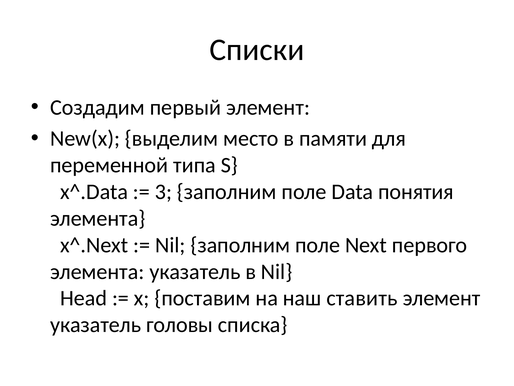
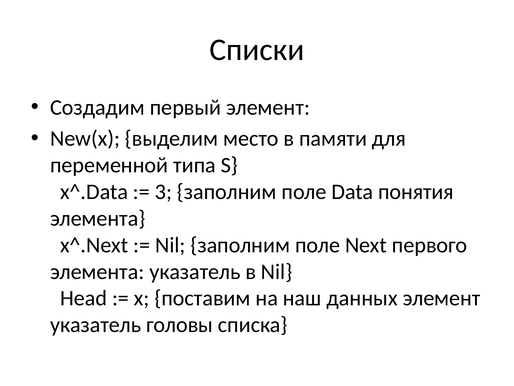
ставить: ставить -> данных
